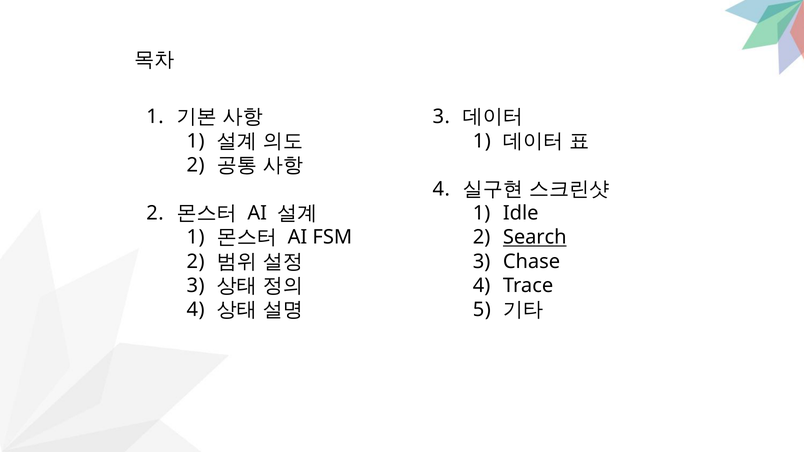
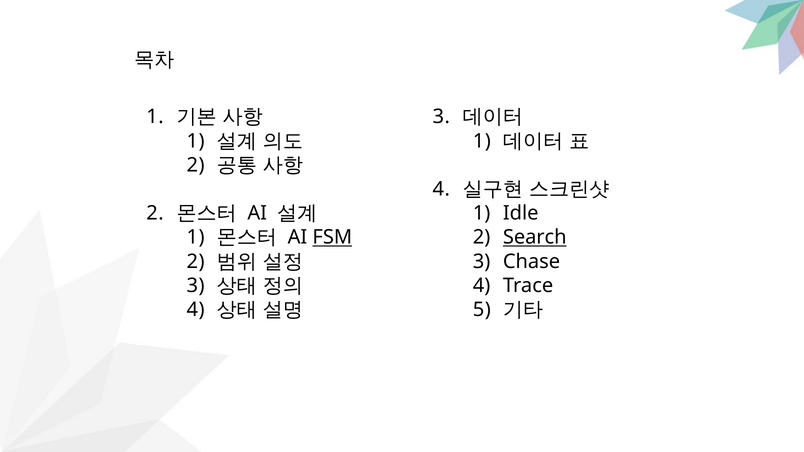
FSM underline: none -> present
